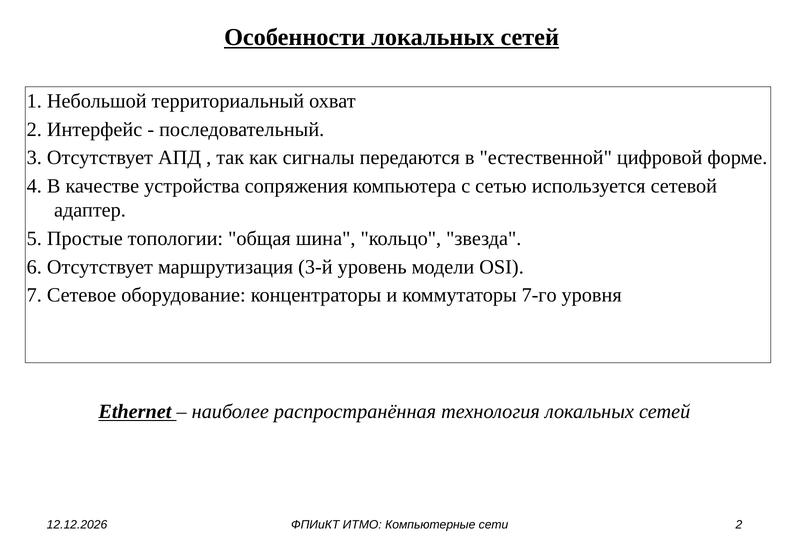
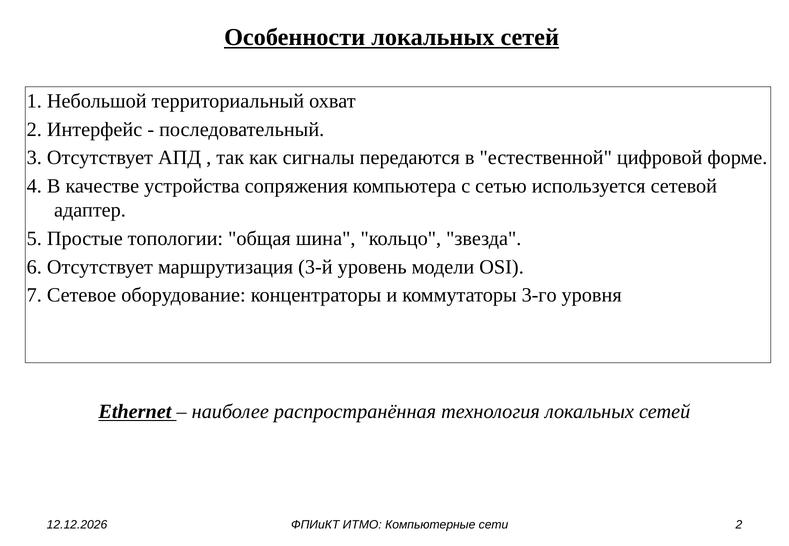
7-го: 7-го -> 3-го
